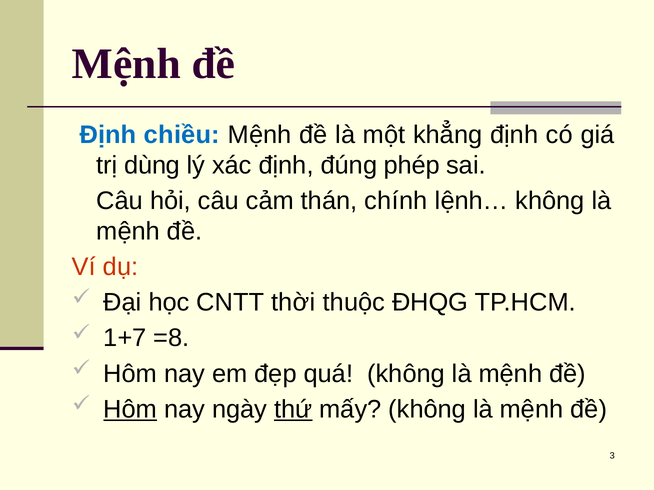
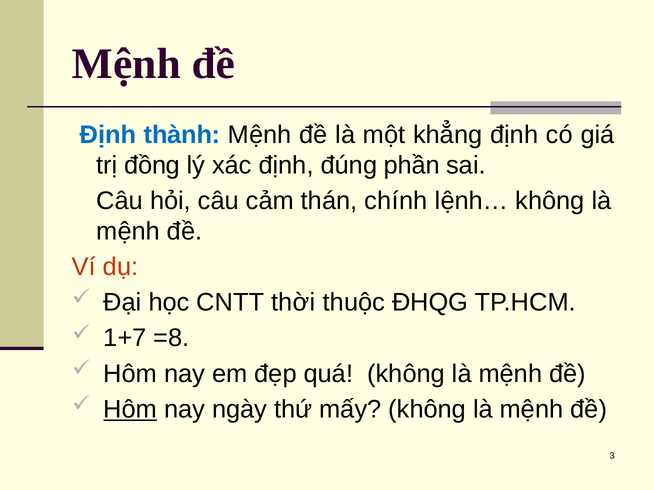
chiều: chiều -> thành
dùng: dùng -> đồng
phép: phép -> phần
thứ underline: present -> none
